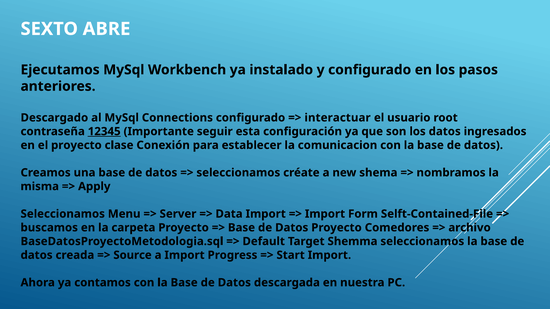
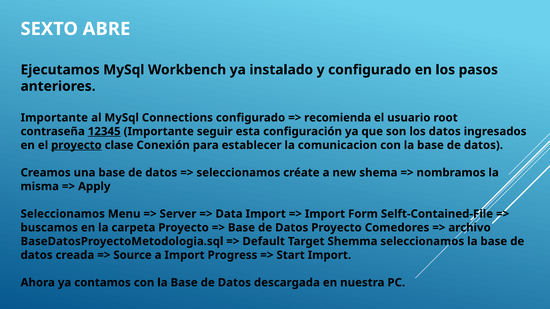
Descargado at (54, 118): Descargado -> Importante
interactuar: interactuar -> recomienda
proyecto at (76, 145) underline: none -> present
